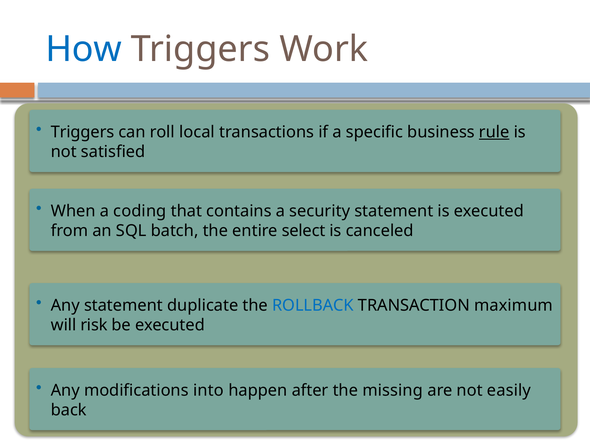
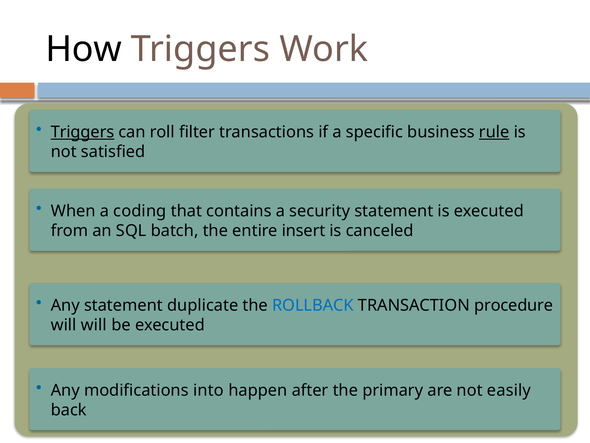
How colour: blue -> black
Triggers at (83, 132) underline: none -> present
local: local -> filter
select: select -> insert
maximum: maximum -> procedure
will risk: risk -> will
missing: missing -> primary
